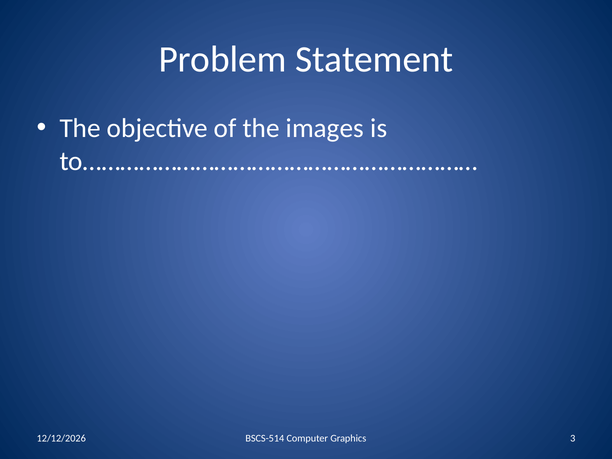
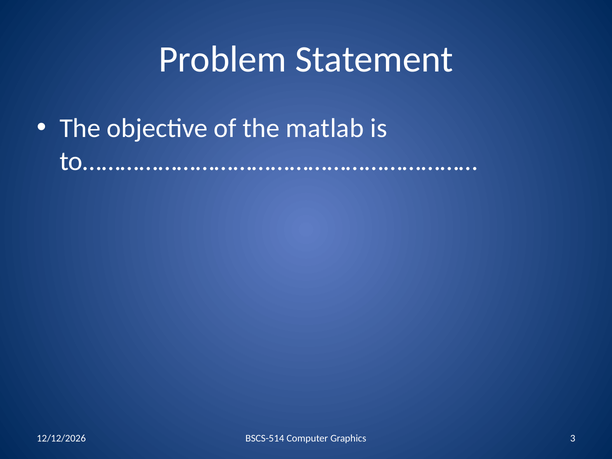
images: images -> matlab
